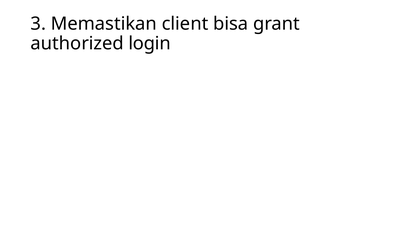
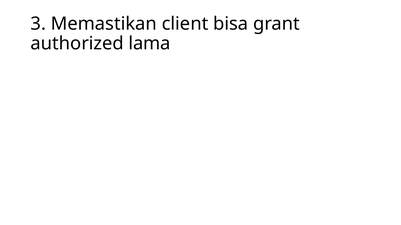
login: login -> lama
